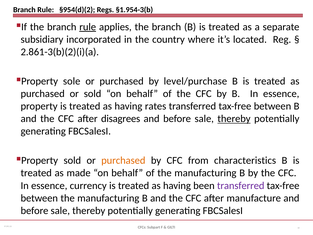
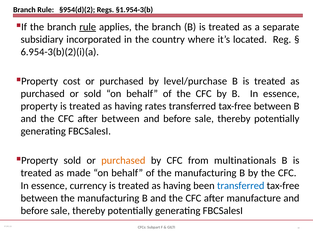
2.861-3(b)(2)(i)(a: 2.861-3(b)(2)(i)(a -> 6.954-3(b)(2)(i)(a
sole: sole -> cost
after disagrees: disagrees -> between
thereby at (234, 119) underline: present -> none
characteristics: characteristics -> multinationals
transferred at (241, 185) colour: purple -> blue
